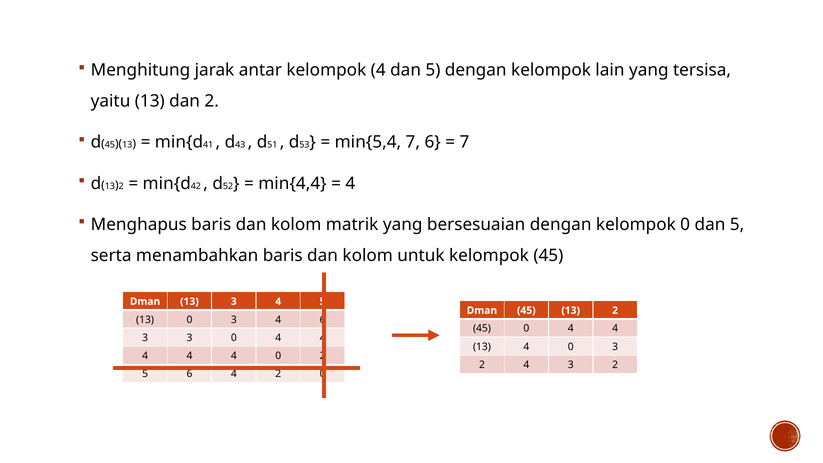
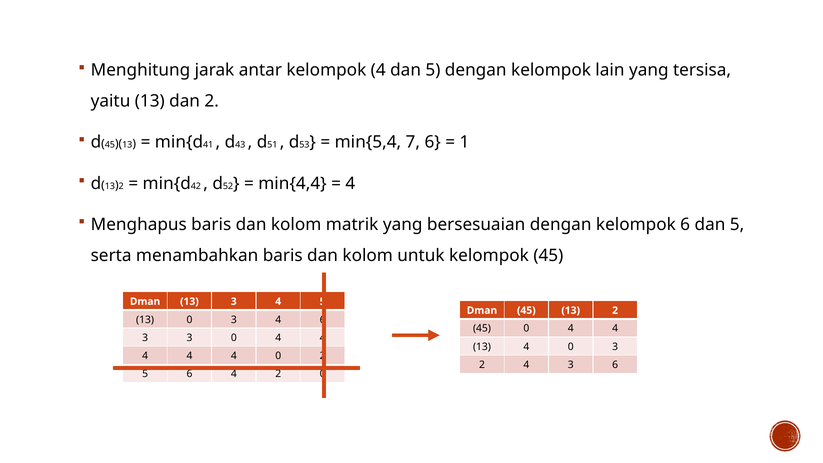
7 at (465, 142): 7 -> 1
kelompok 0: 0 -> 6
4 3 2: 2 -> 6
